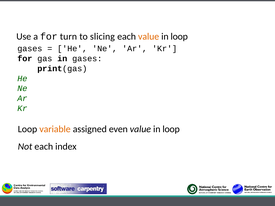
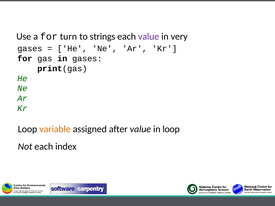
slicing: slicing -> strings
value at (149, 37) colour: orange -> purple
loop at (179, 37): loop -> very
even: even -> after
